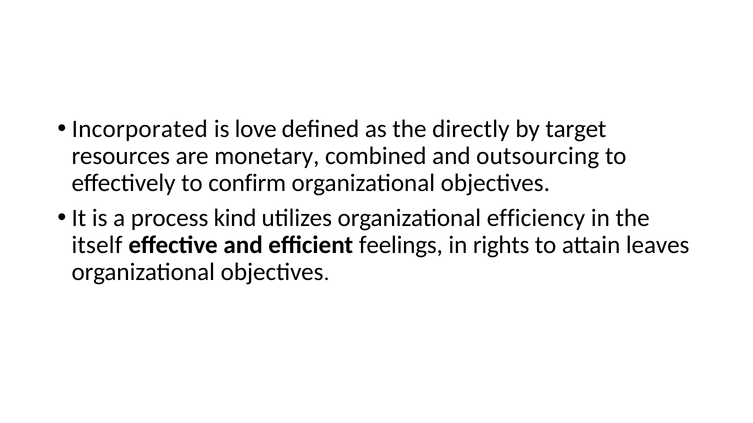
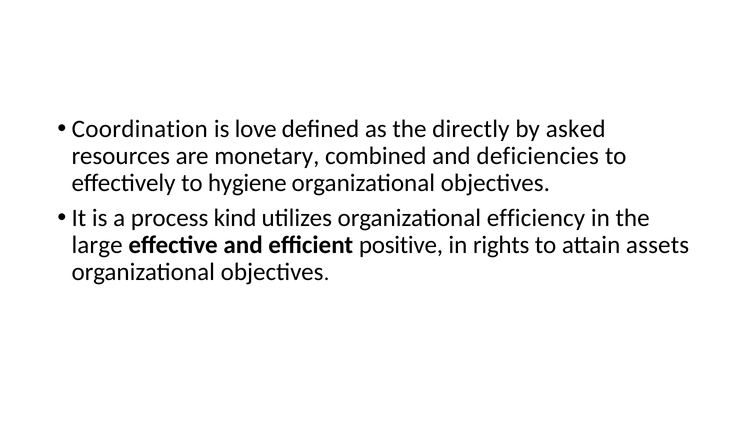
Incorporated: Incorporated -> Coordination
target: target -> asked
outsourcing: outsourcing -> deficiencies
confirm: confirm -> hygiene
itself: itself -> large
feelings: feelings -> positive
leaves: leaves -> assets
